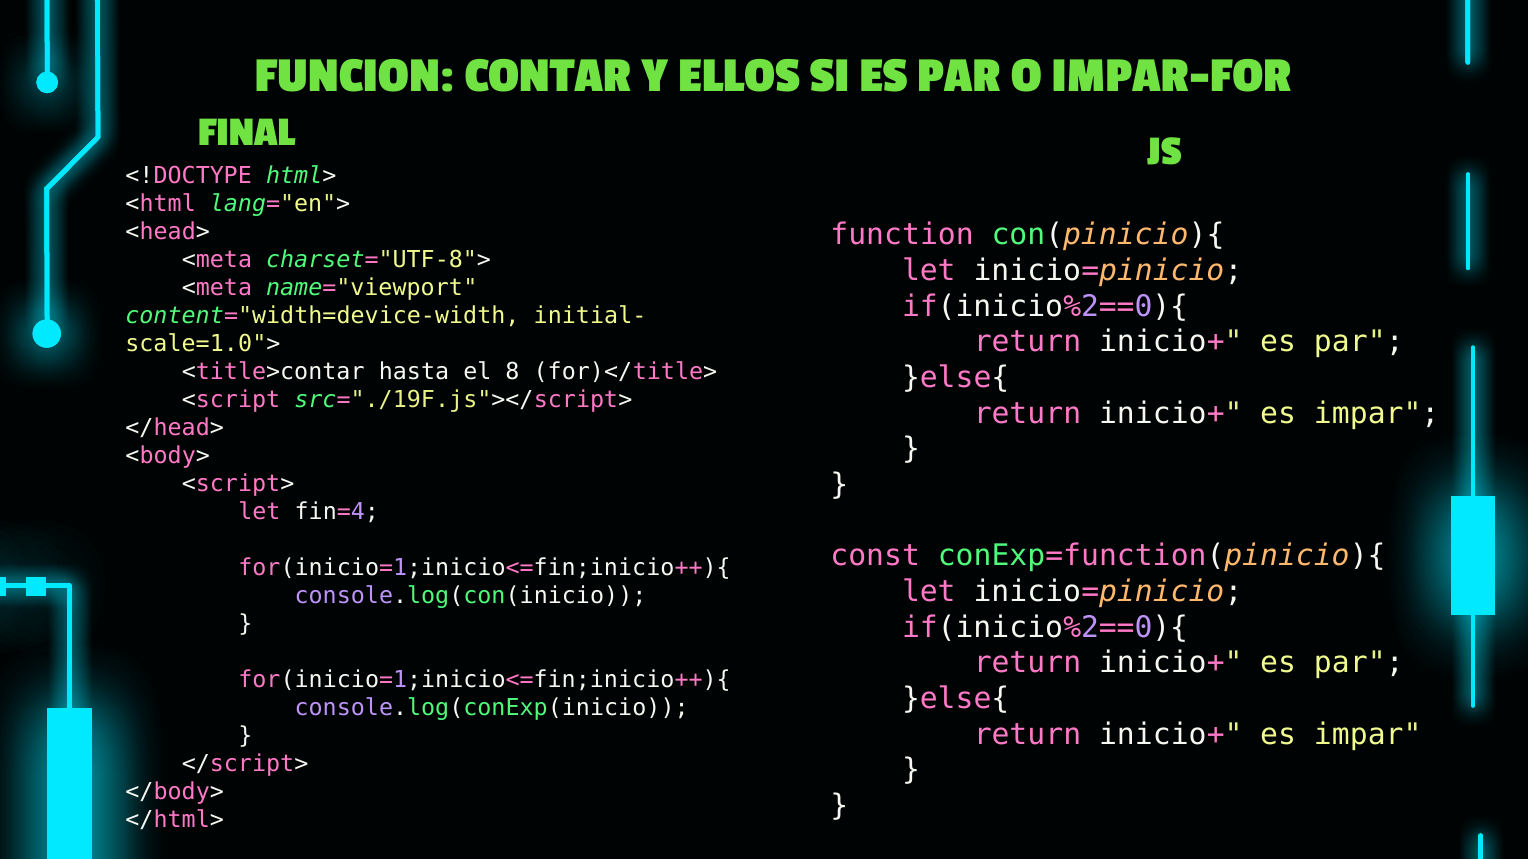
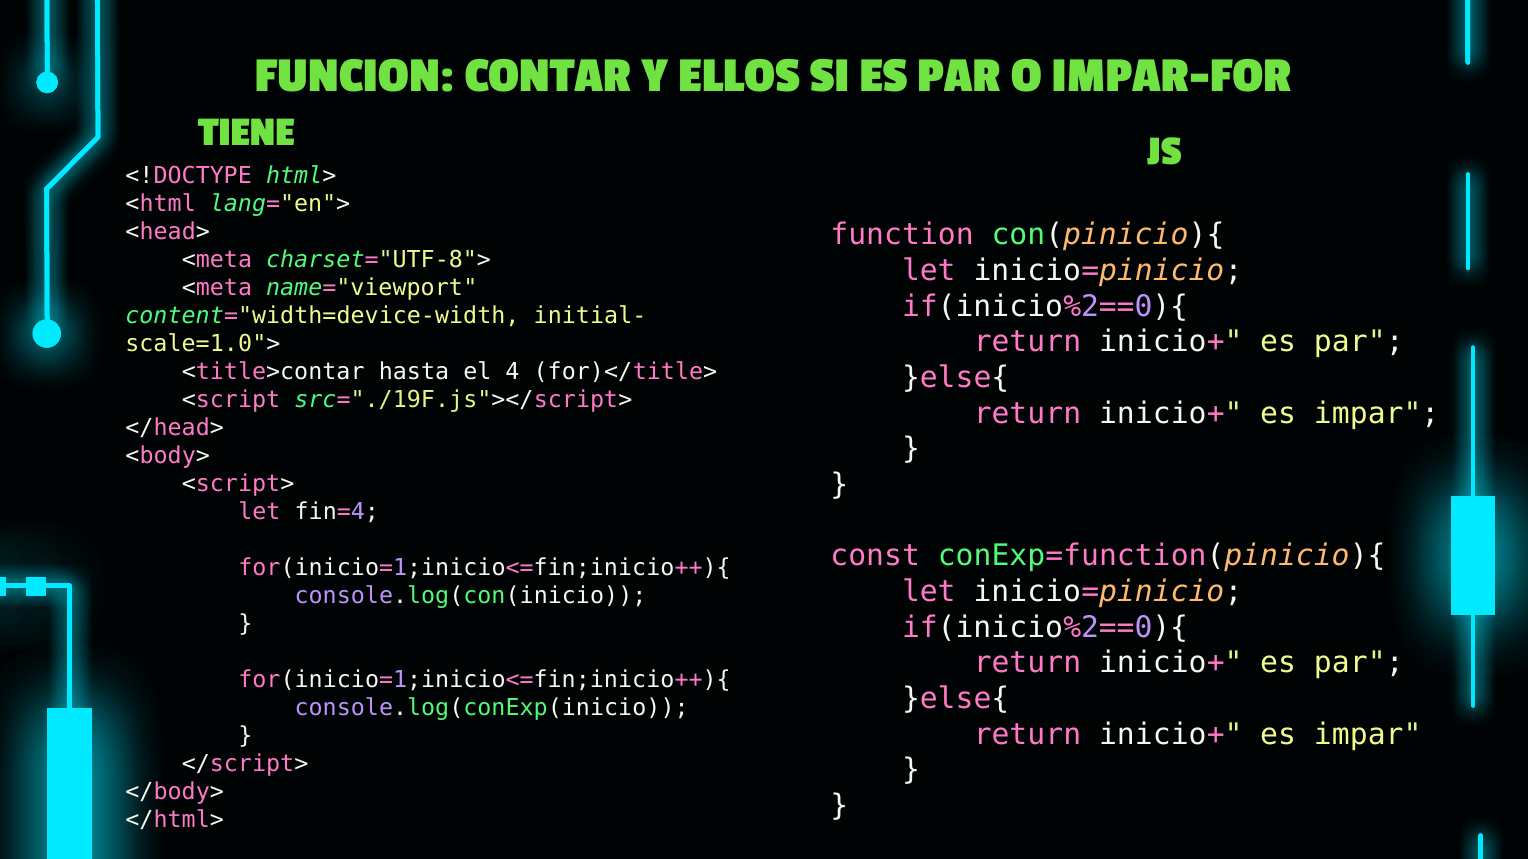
FINAL: FINAL -> TIENE
8: 8 -> 4
